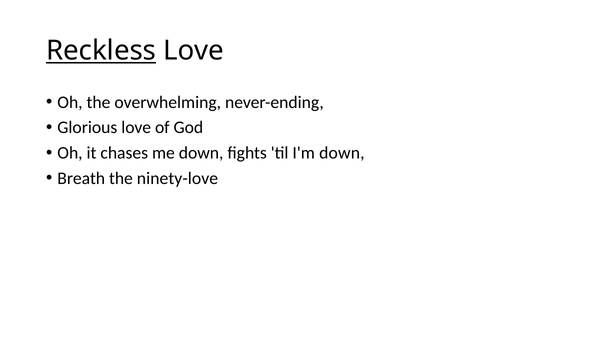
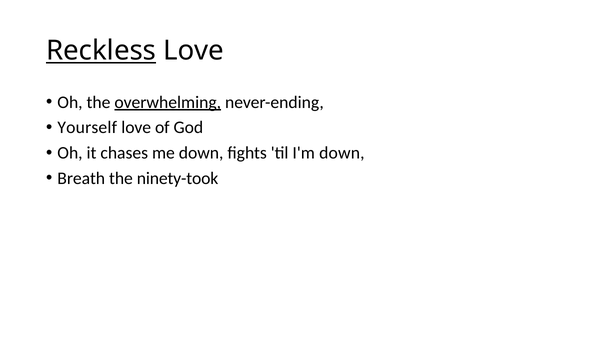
overwhelming underline: none -> present
Glorious: Glorious -> Yourself
ninety-love: ninety-love -> ninety-took
